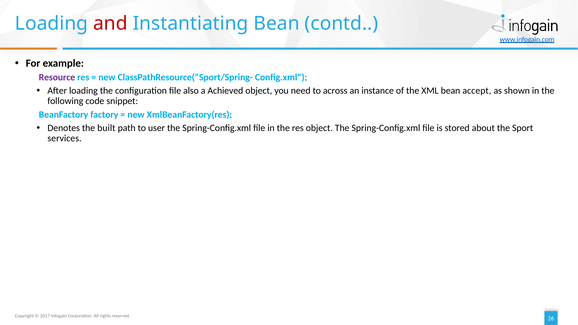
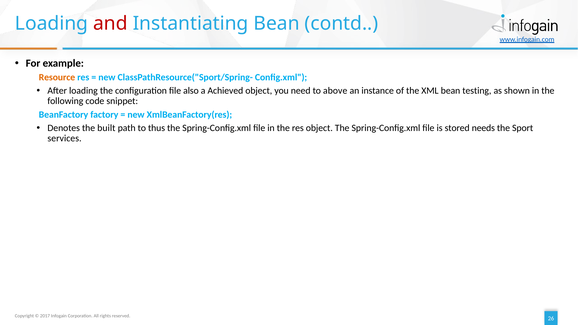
Resource colour: purple -> orange
across: across -> above
accept: accept -> testing
user: user -> thus
about: about -> needs
